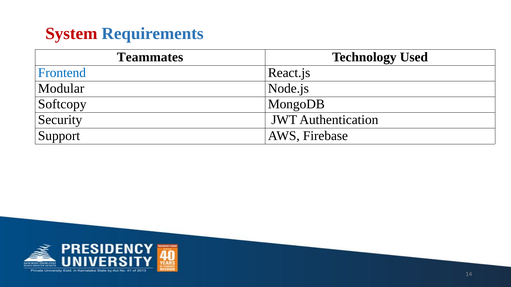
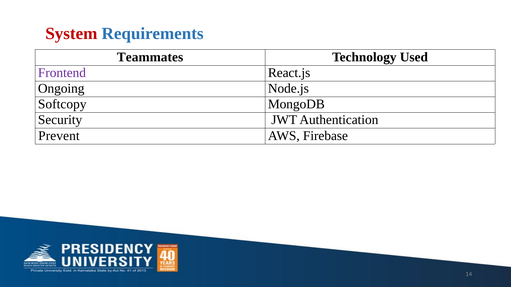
Frontend colour: blue -> purple
Modular: Modular -> Ongoing
Support: Support -> Prevent
